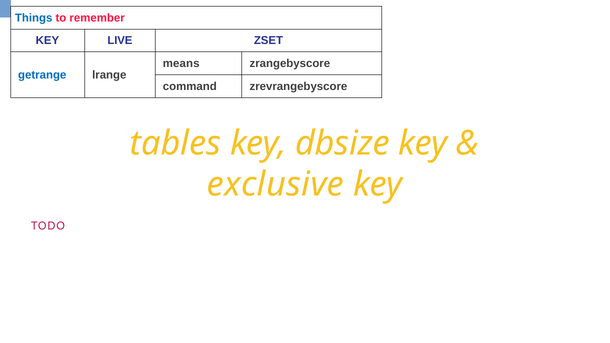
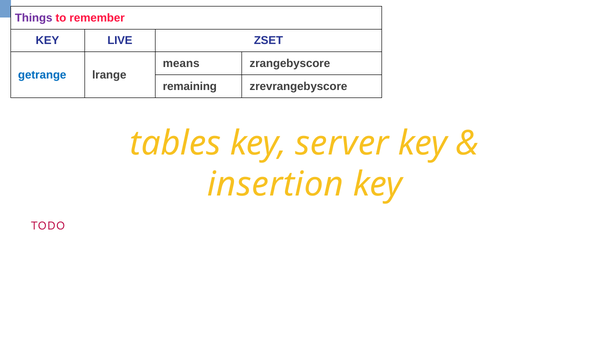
Things colour: blue -> purple
command: command -> remaining
dbsize: dbsize -> server
exclusive: exclusive -> insertion
